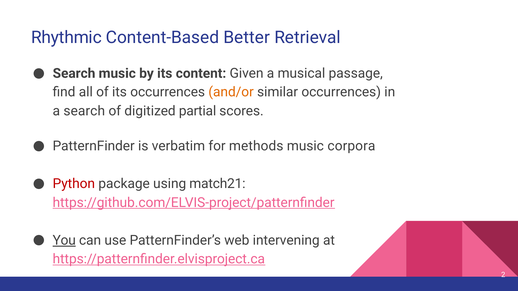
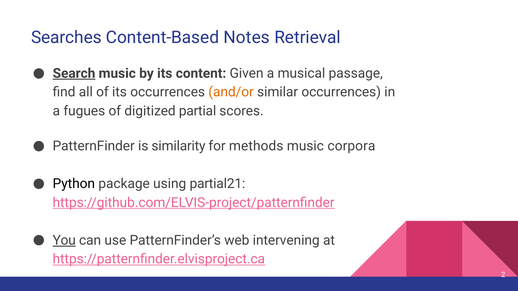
Rhythmic: Rhythmic -> Searches
Better: Better -> Notes
Search at (74, 73) underline: none -> present
a search: search -> fugues
verbatim: verbatim -> similarity
Python colour: red -> black
match21: match21 -> partial21
